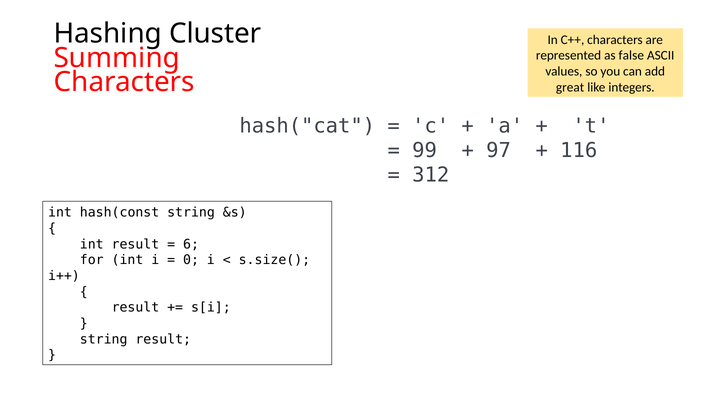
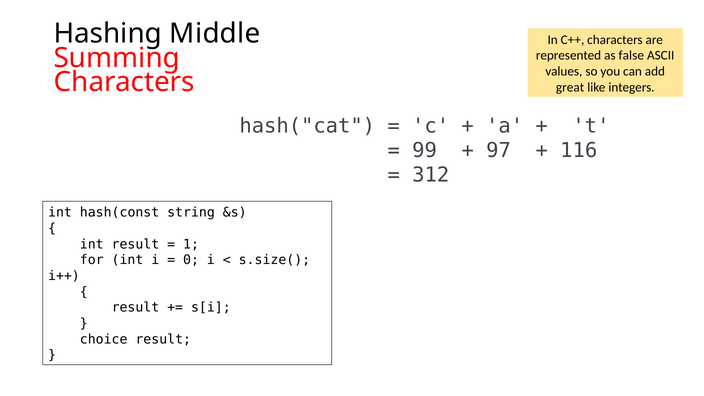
Cluster: Cluster -> Middle
6: 6 -> 1
string at (104, 339): string -> choice
